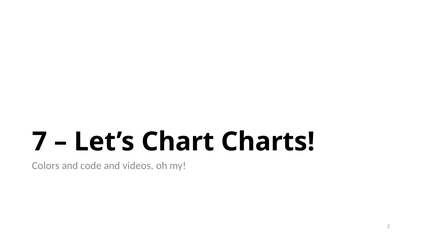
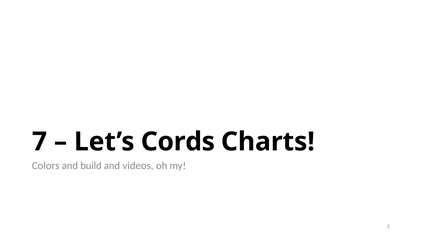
Chart: Chart -> Cords
code: code -> build
